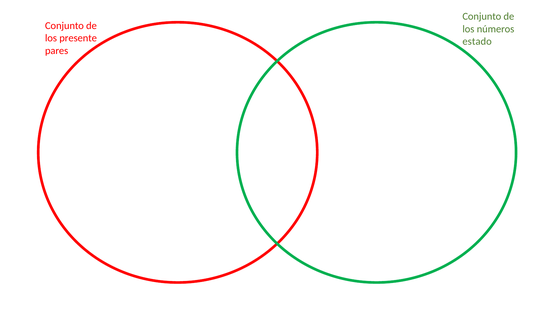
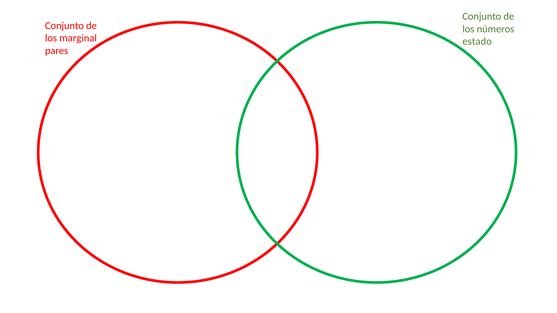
presente: presente -> marginal
